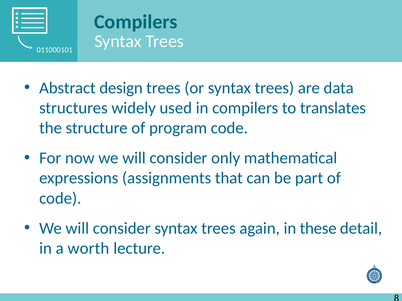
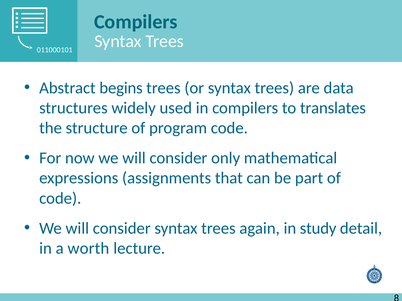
design: design -> begins
these: these -> study
